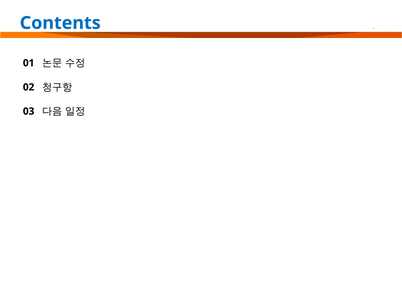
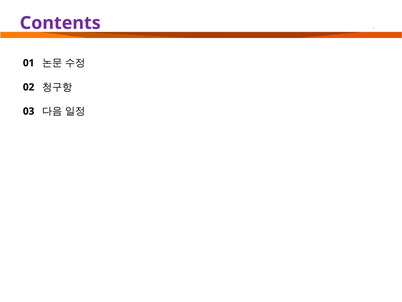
Contents colour: blue -> purple
